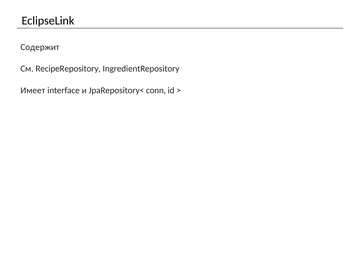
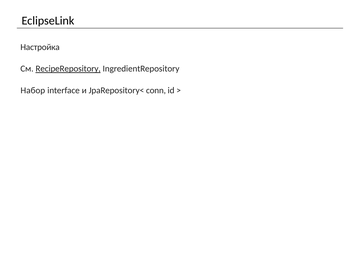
Содержит: Содержит -> Настройка
RecipeRepository underline: none -> present
Имеет: Имеет -> Набор
